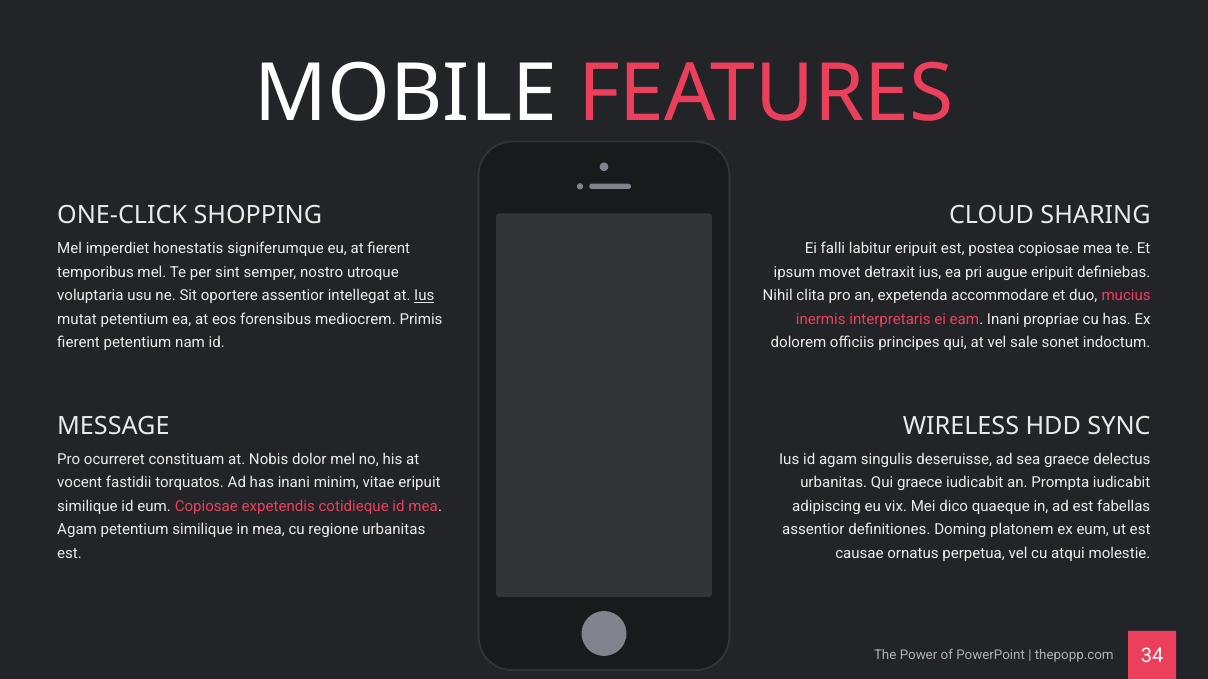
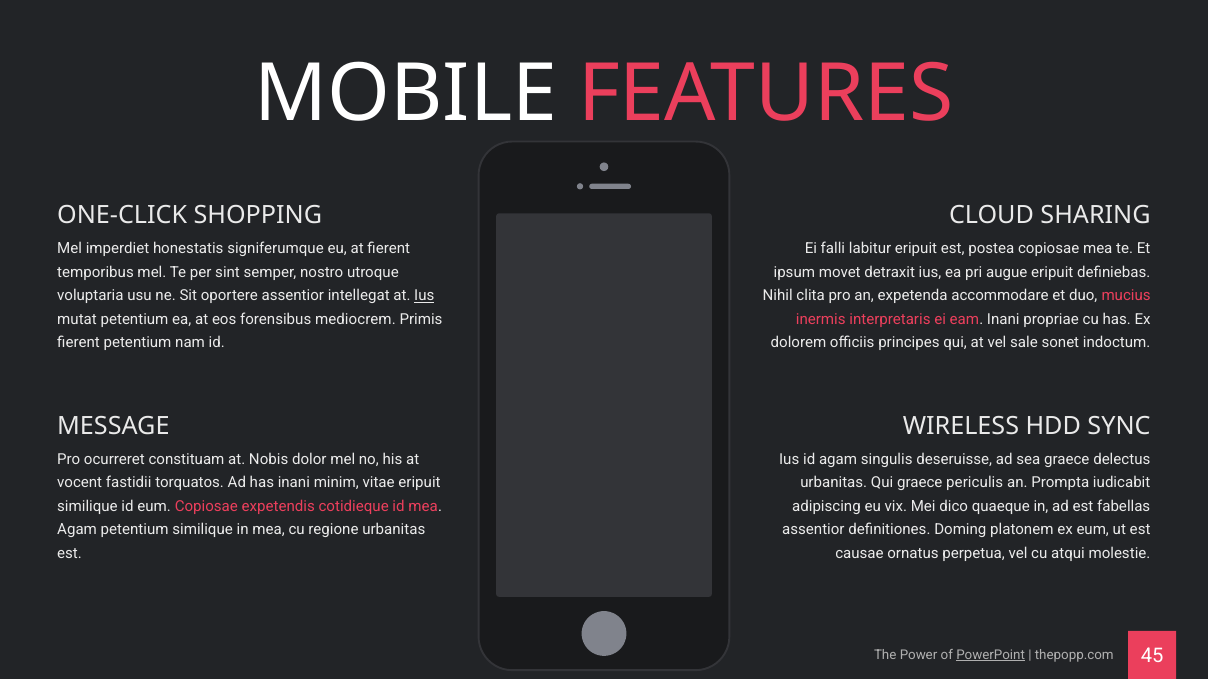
graece iudicabit: iudicabit -> periculis
PowerPoint underline: none -> present
34: 34 -> 45
